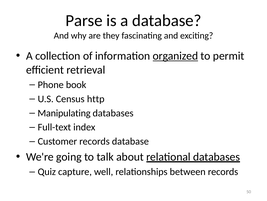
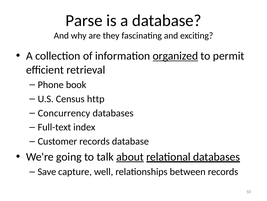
Manipulating: Manipulating -> Concurrency
about underline: none -> present
Quiz: Quiz -> Save
